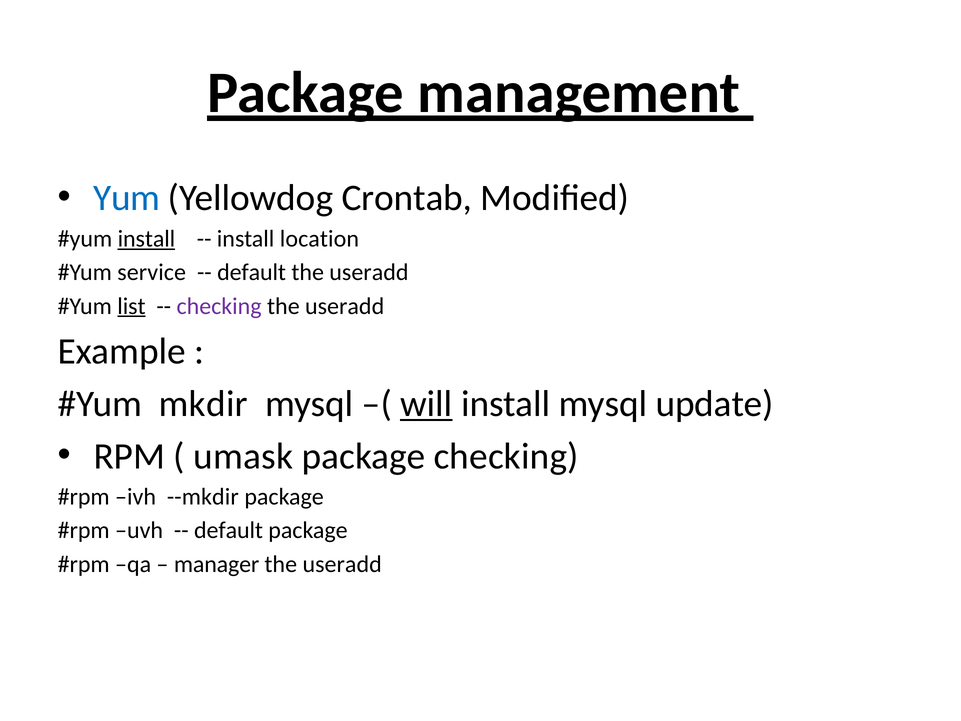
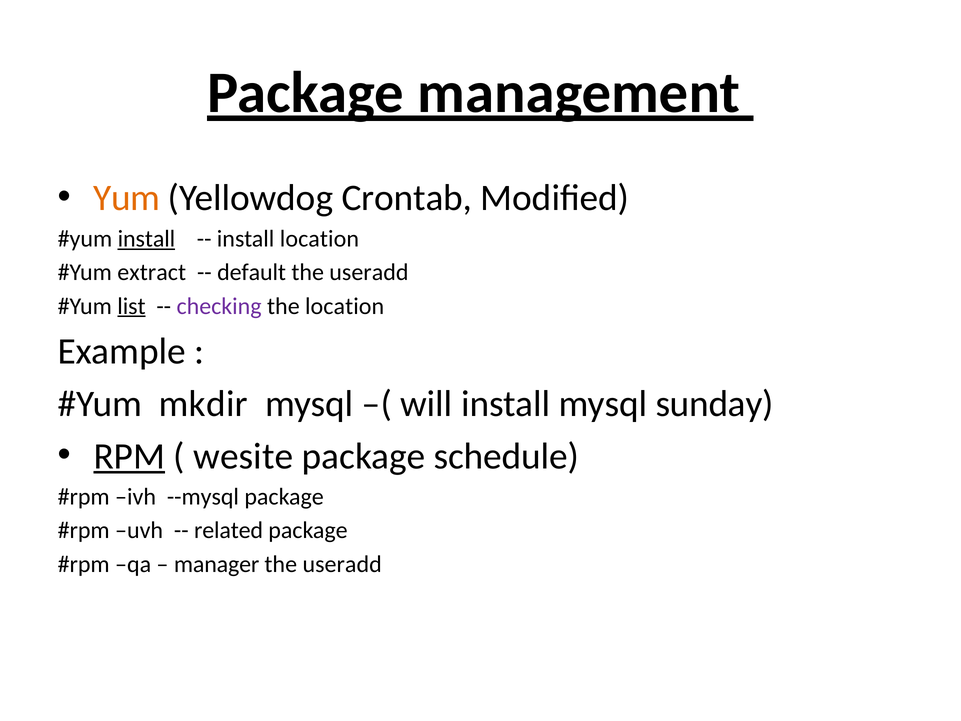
Yum colour: blue -> orange
service: service -> extract
useradd at (345, 306): useradd -> location
will underline: present -> none
update: update -> sunday
RPM underline: none -> present
umask: umask -> wesite
package checking: checking -> schedule
--mkdir: --mkdir -> --mysql
default at (229, 530): default -> related
